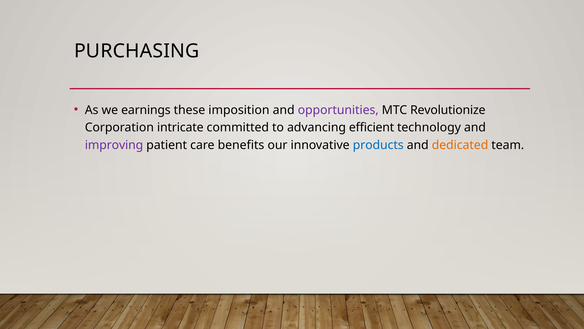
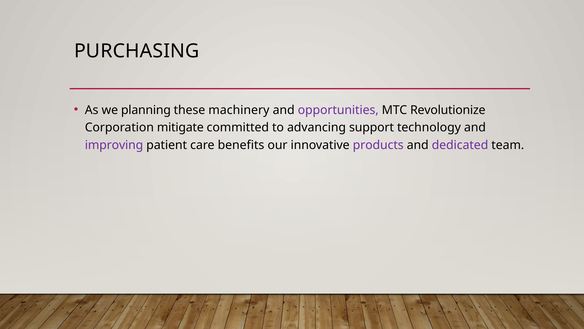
earnings: earnings -> planning
imposition: imposition -> machinery
intricate: intricate -> mitigate
efficient: efficient -> support
products colour: blue -> purple
dedicated colour: orange -> purple
